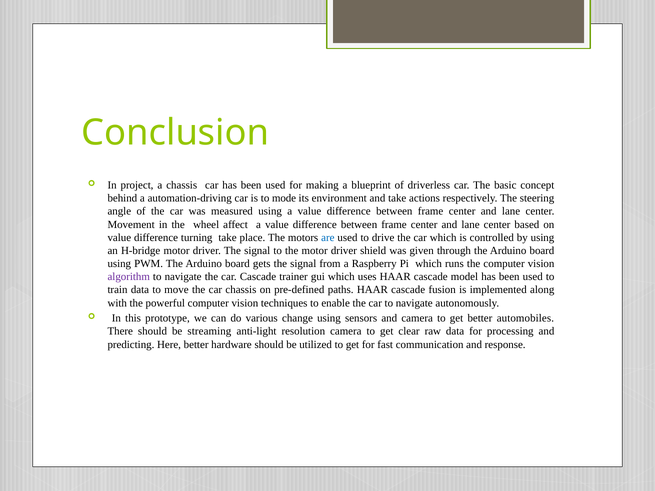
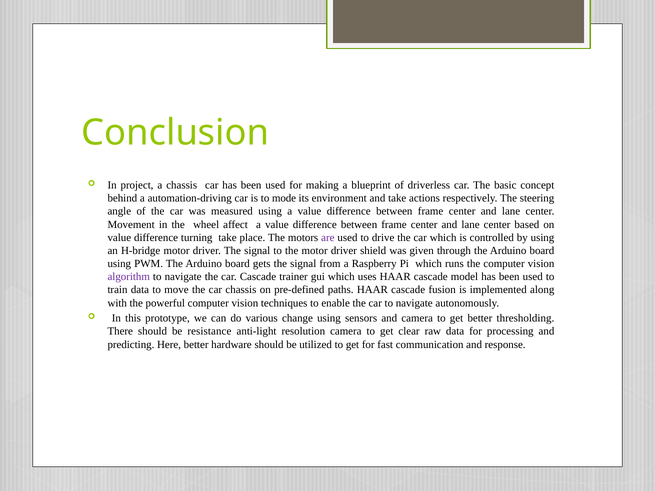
are colour: blue -> purple
automobiles: automobiles -> thresholding
streaming: streaming -> resistance
